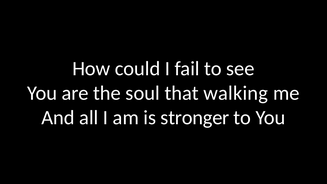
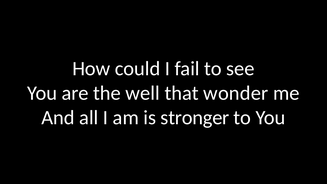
soul: soul -> well
walking: walking -> wonder
